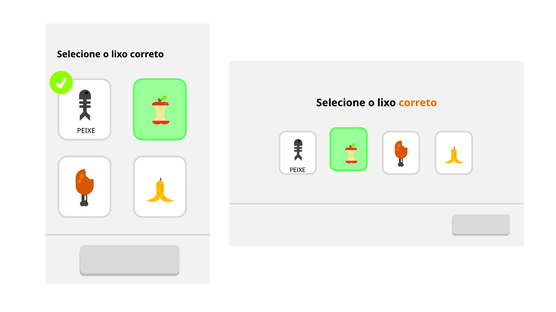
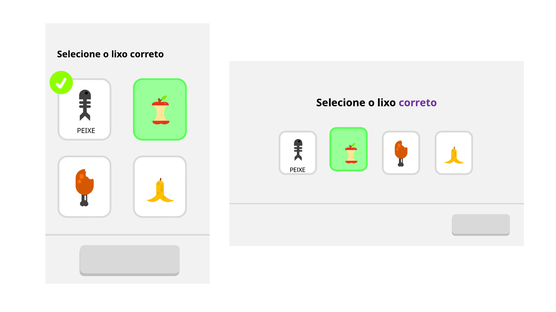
correto at (418, 103) colour: orange -> purple
